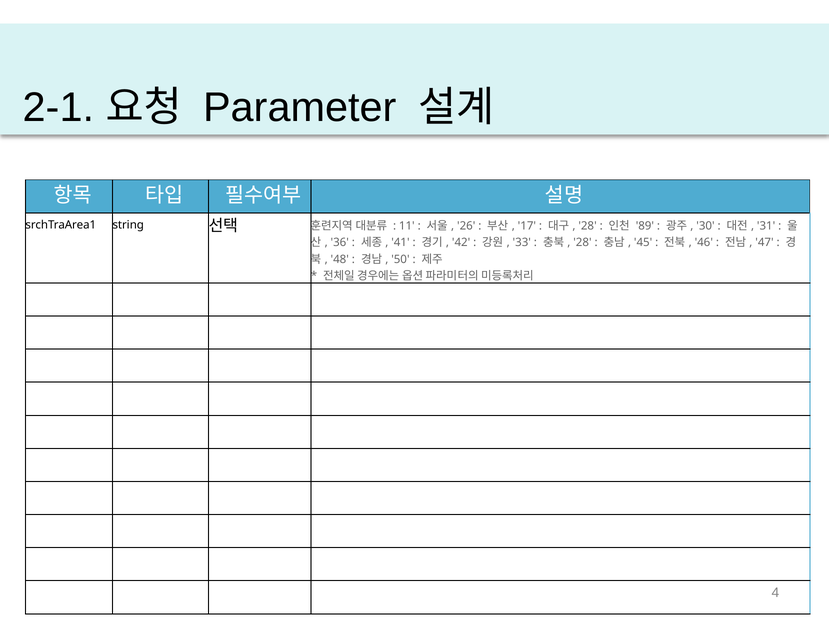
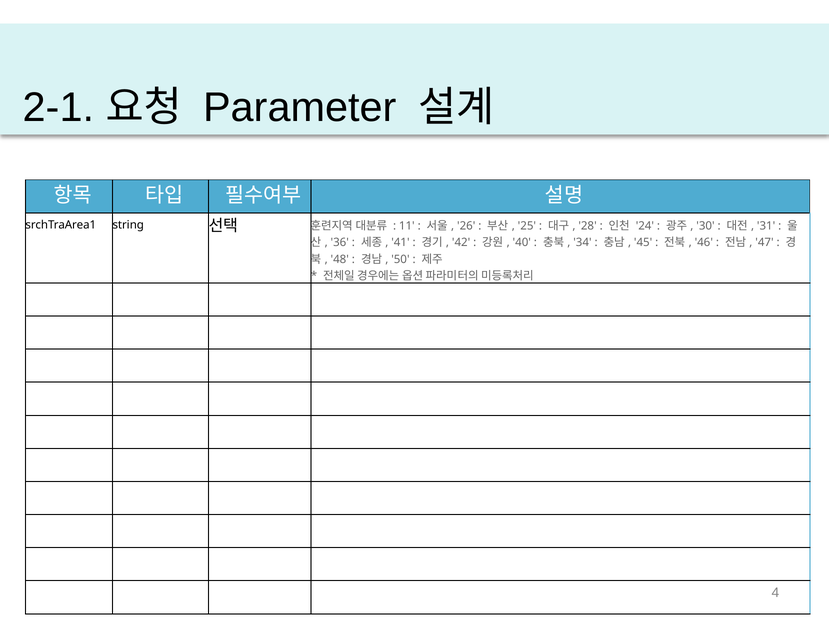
17: 17 -> 25
89: 89 -> 24
33: 33 -> 40
28 at (582, 243): 28 -> 34
